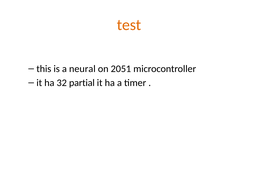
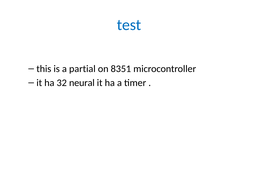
test colour: orange -> blue
neural: neural -> partial
2051: 2051 -> 8351
partial: partial -> neural
